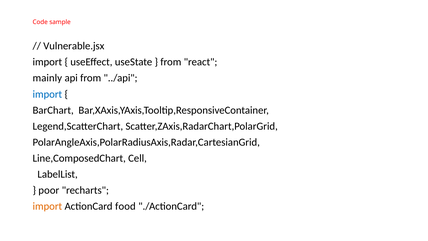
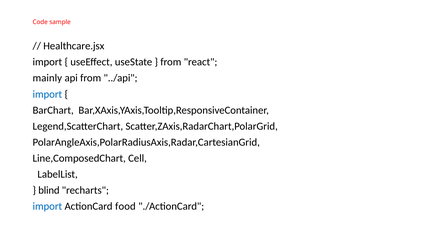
Vulnerable.jsx: Vulnerable.jsx -> Healthcare.jsx
poor: poor -> blind
import at (47, 206) colour: orange -> blue
